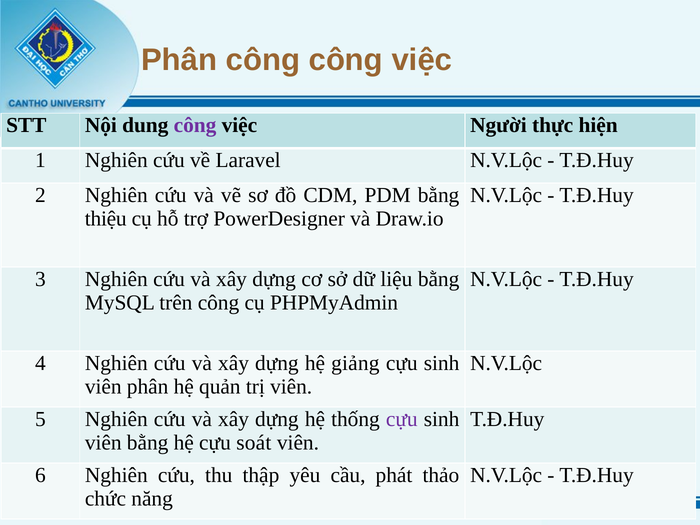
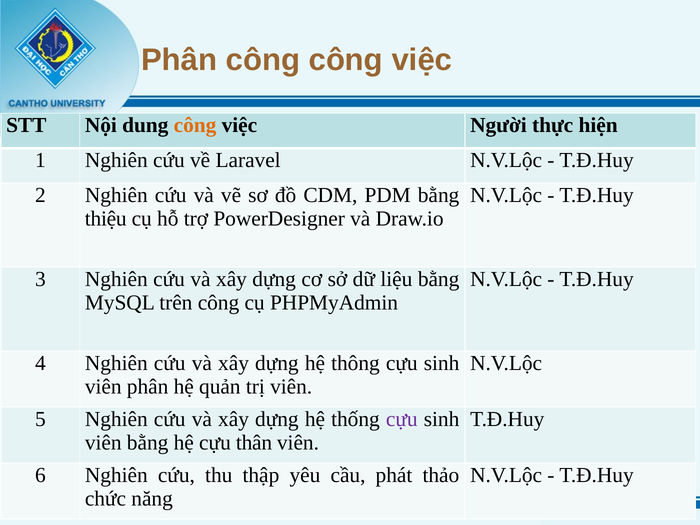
công at (195, 125) colour: purple -> orange
giảng: giảng -> thông
soát: soát -> thân
